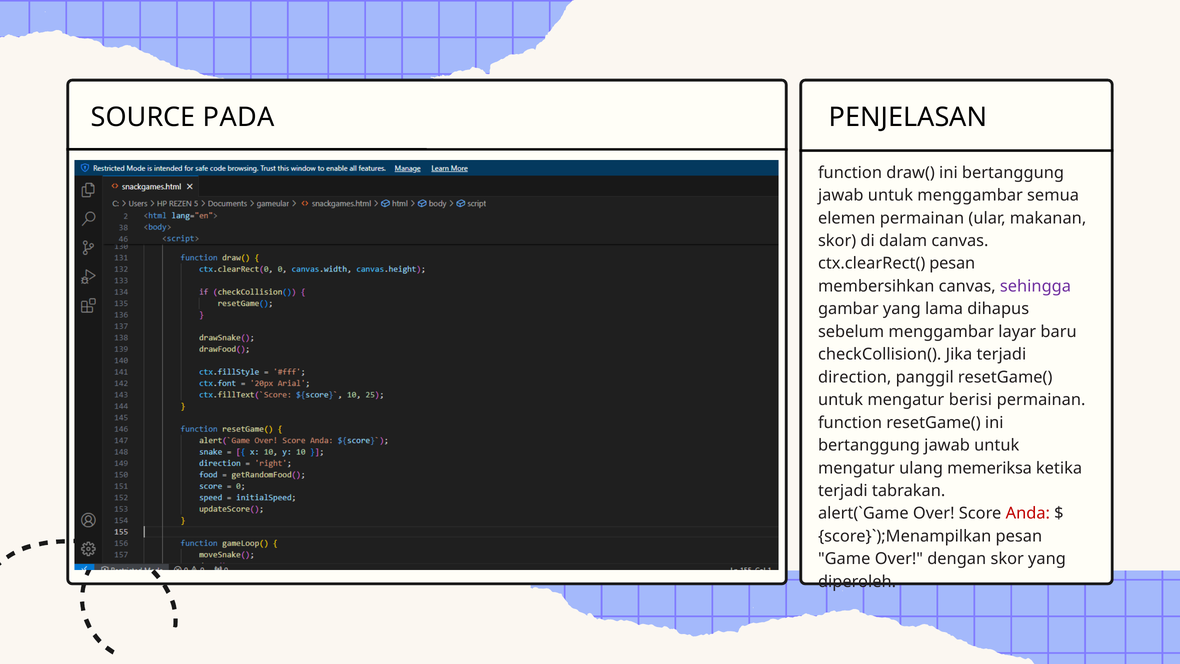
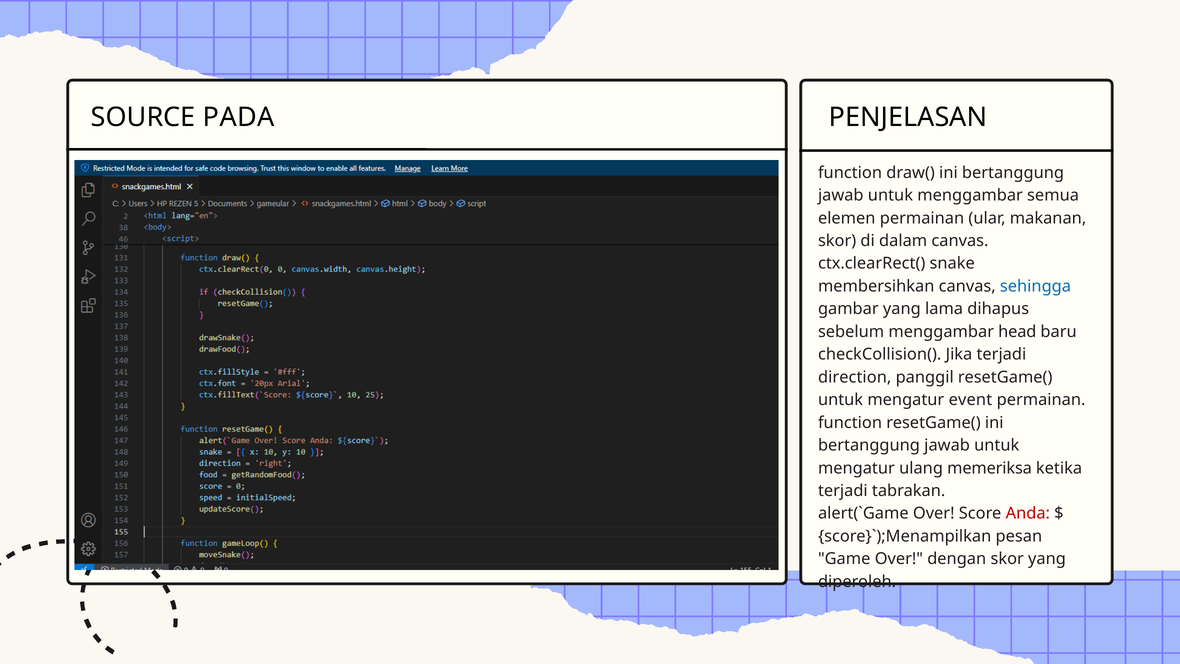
ctx.clearRect( pesan: pesan -> snake
sehingga colour: purple -> blue
layar: layar -> head
berisi: berisi -> event
